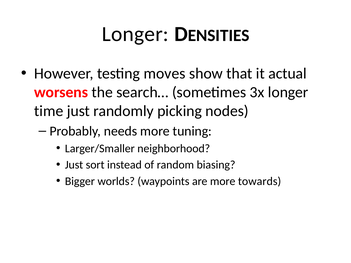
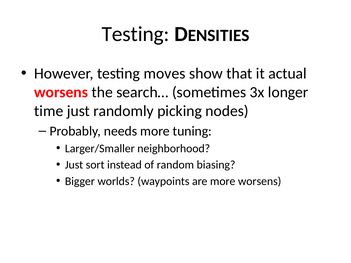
Longer at (135, 34): Longer -> Testing
more towards: towards -> worsens
